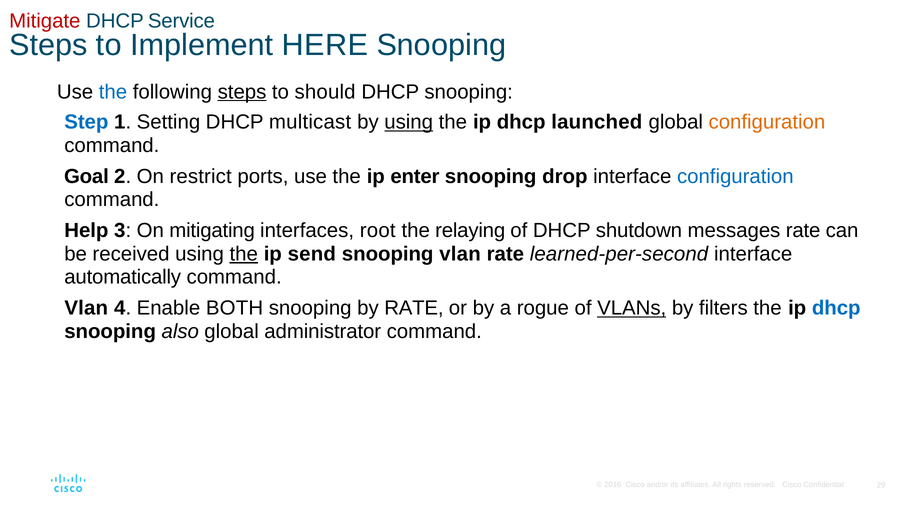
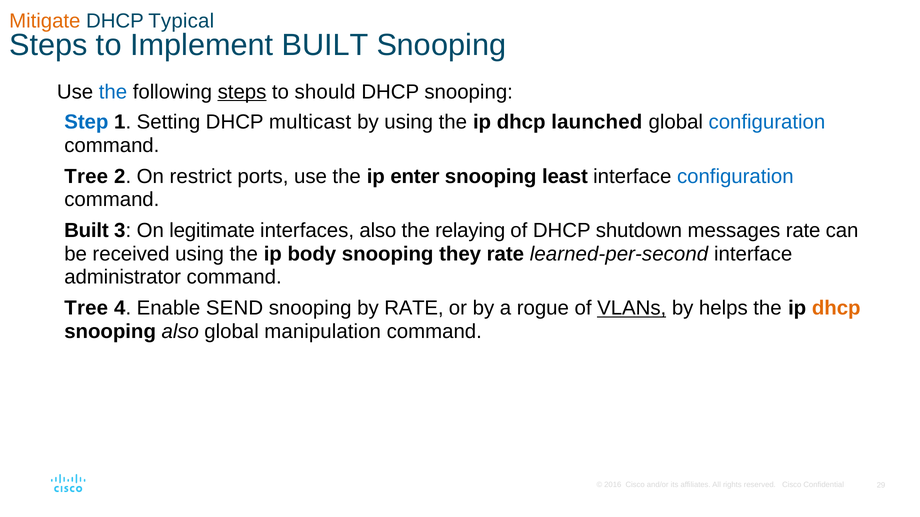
Mitigate colour: red -> orange
Service: Service -> Typical
Implement HERE: HERE -> BUILT
using at (409, 122) underline: present -> none
configuration at (767, 122) colour: orange -> blue
Goal at (86, 177): Goal -> Tree
drop: drop -> least
Help at (86, 231): Help -> Built
mitigating: mitigating -> legitimate
interfaces root: root -> also
the at (244, 254) underline: present -> none
send: send -> body
snooping vlan: vlan -> they
automatically: automatically -> administrator
Vlan at (86, 308): Vlan -> Tree
BOTH: BOTH -> SEND
filters: filters -> helps
dhcp at (836, 308) colour: blue -> orange
administrator: administrator -> manipulation
